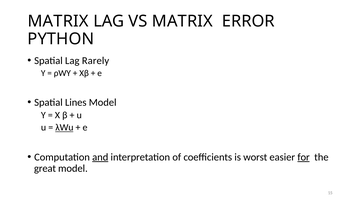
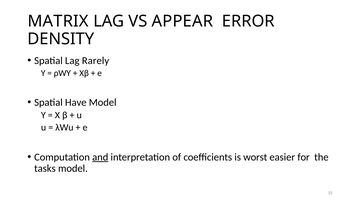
VS MATRIX: MATRIX -> APPEAR
PYTHON: PYTHON -> DENSITY
Lines: Lines -> Have
λWu underline: present -> none
for underline: present -> none
great: great -> tasks
